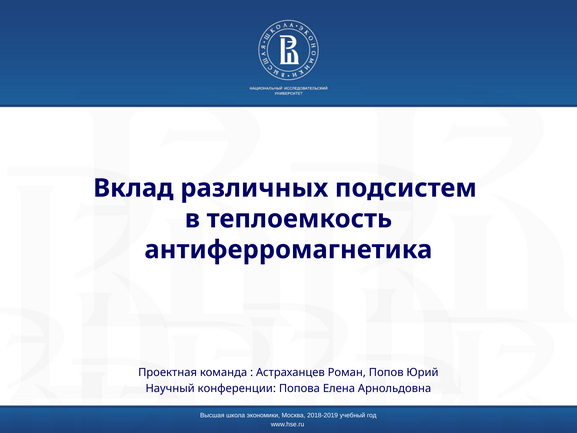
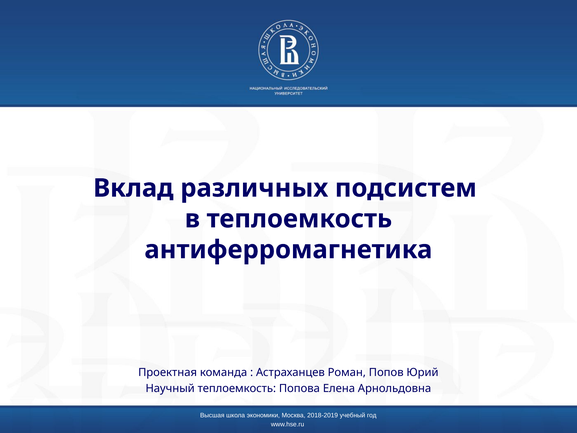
Научный конференции: конференции -> теплоемкость
